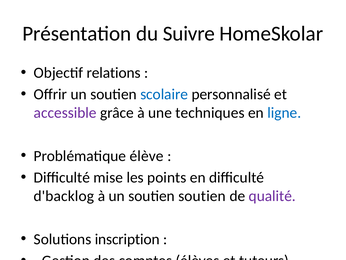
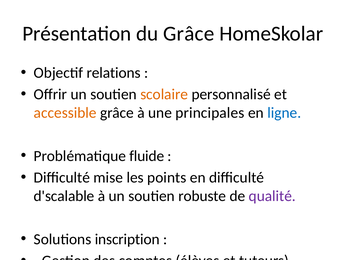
du Suivre: Suivre -> Grâce
scolaire colour: blue -> orange
accessible colour: purple -> orange
techniques: techniques -> principales
Problématique élève: élève -> fluide
d'backlog: d'backlog -> d'scalable
soutien soutien: soutien -> robuste
